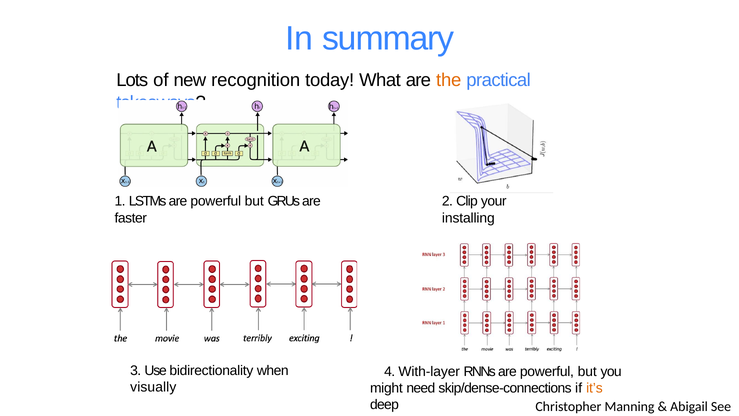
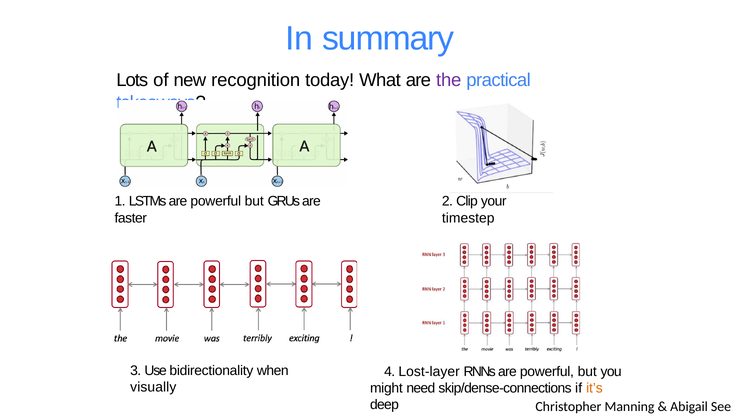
the colour: orange -> purple
installing: installing -> timestep
With-layer: With-layer -> Lost-layer
